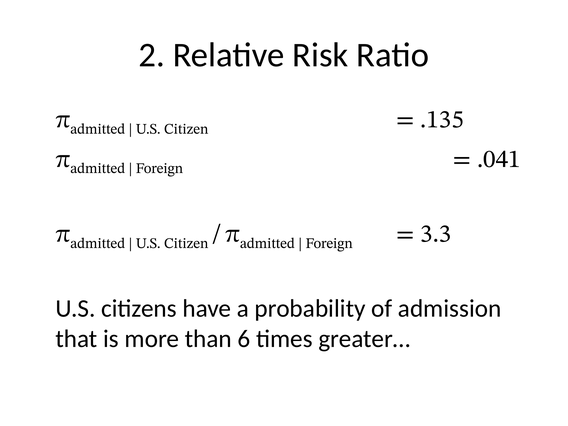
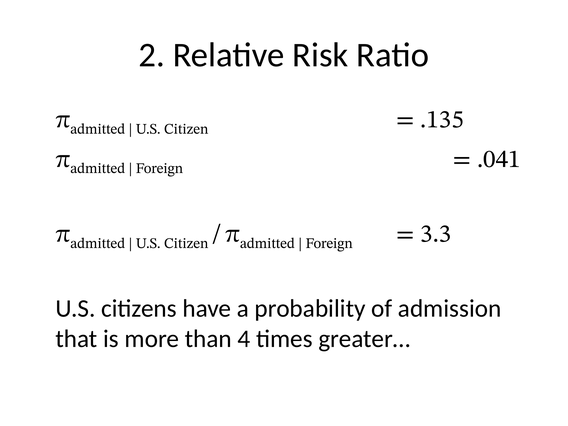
6: 6 -> 4
